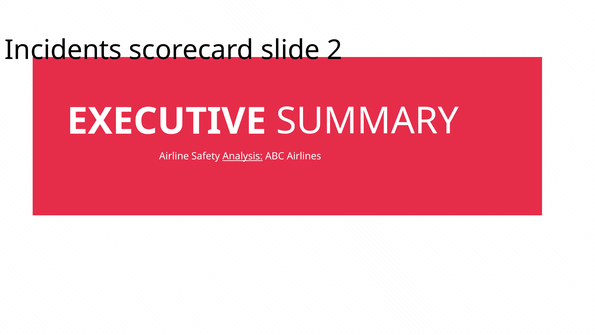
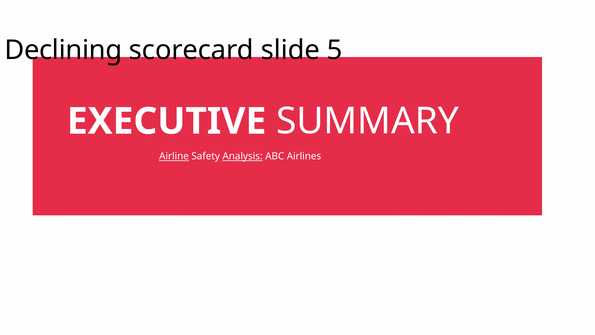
Incidents: Incidents -> Declining
2: 2 -> 5
Airline underline: none -> present
